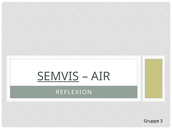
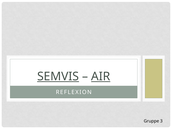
AIR underline: none -> present
